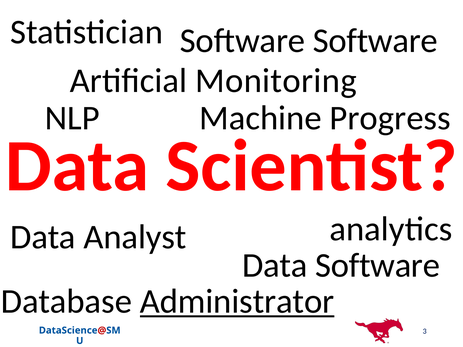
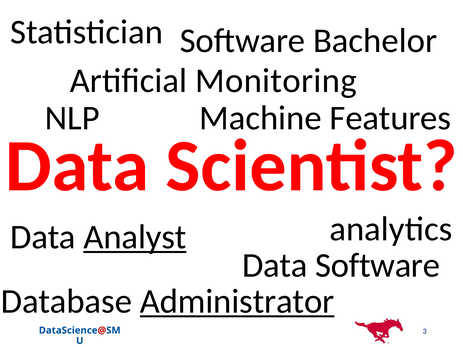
Software Software: Software -> Bachelor
Progress: Progress -> Features
Analyst underline: none -> present
